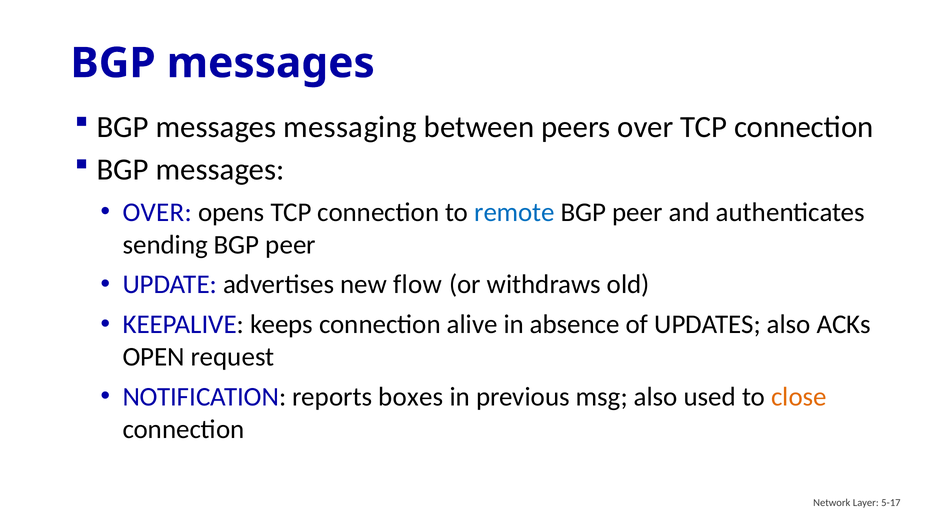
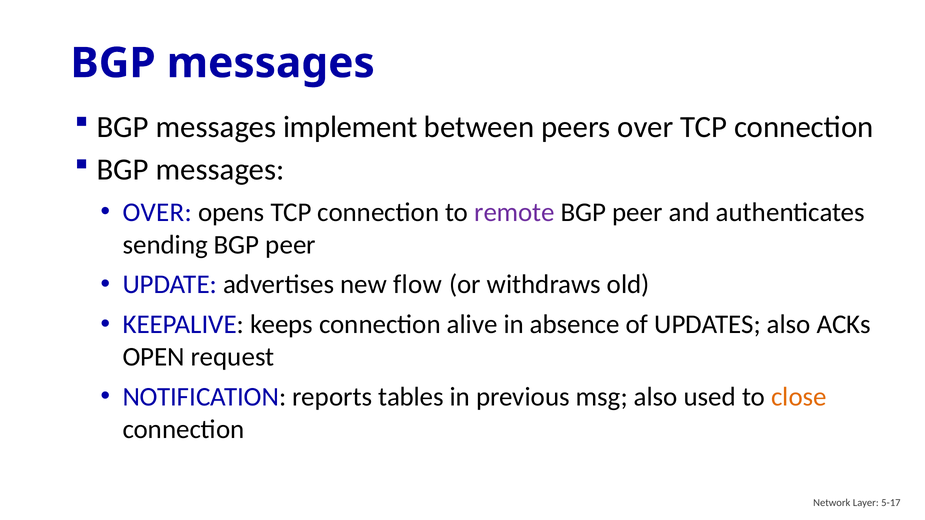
messaging: messaging -> implement
remote colour: blue -> purple
boxes: boxes -> tables
